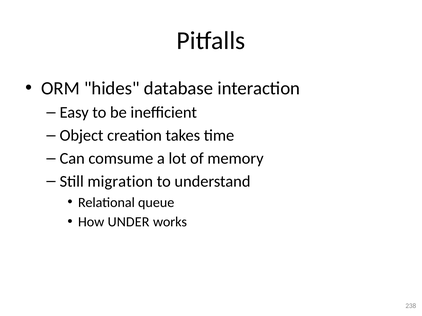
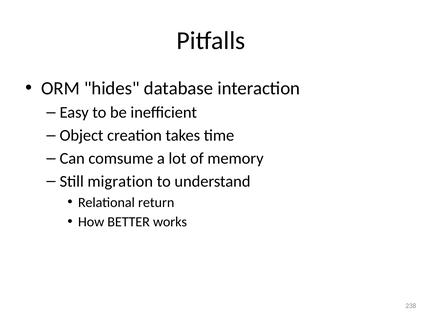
queue: queue -> return
UNDER: UNDER -> BETTER
